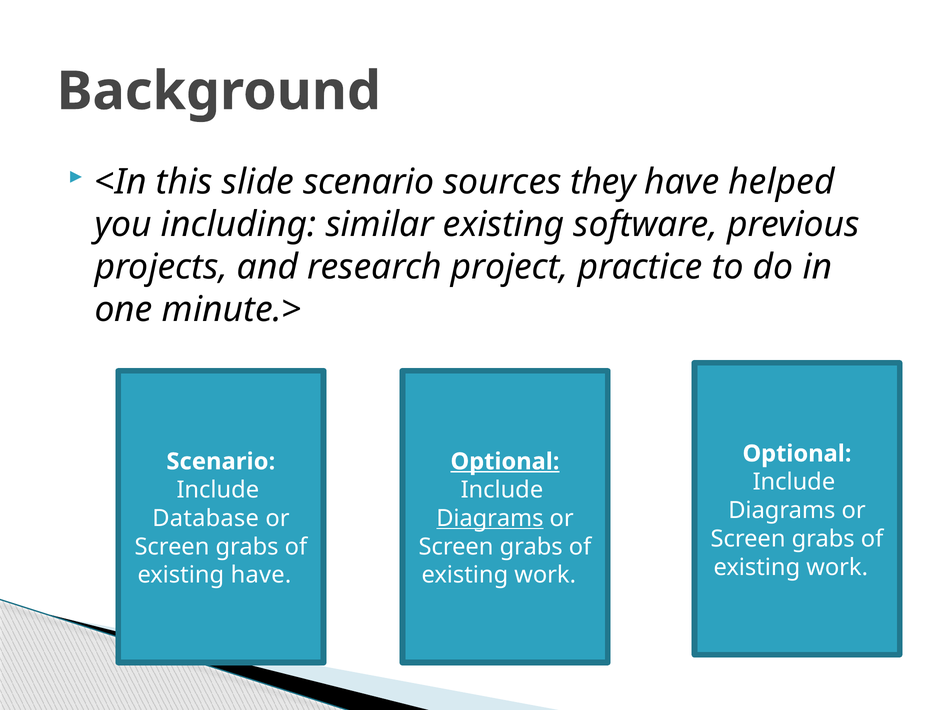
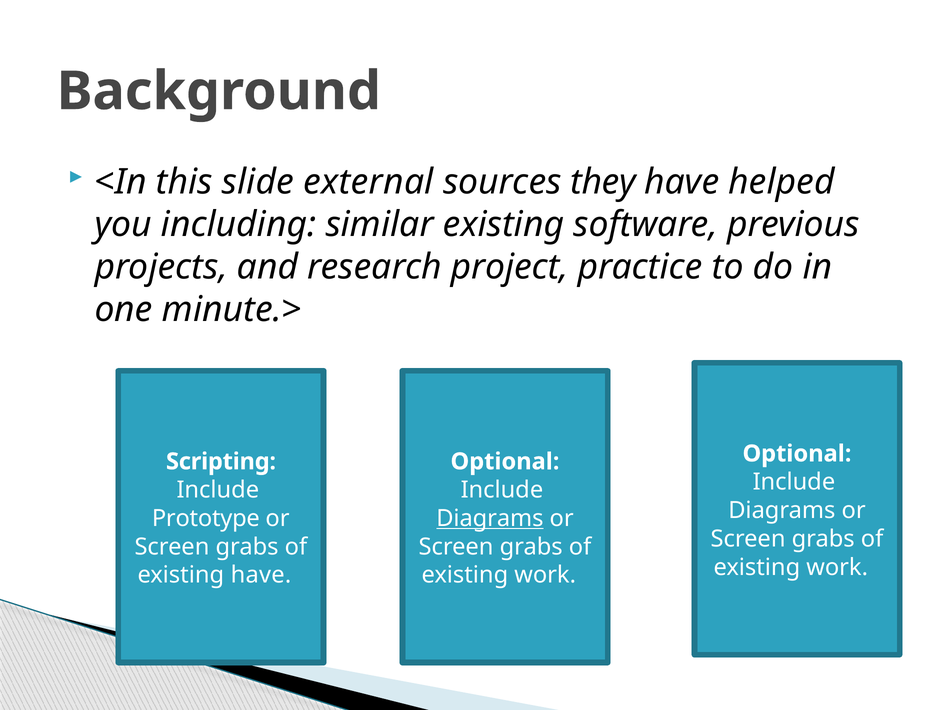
slide scenario: scenario -> external
Scenario at (221, 462): Scenario -> Scripting
Optional at (505, 462) underline: present -> none
Database: Database -> Prototype
